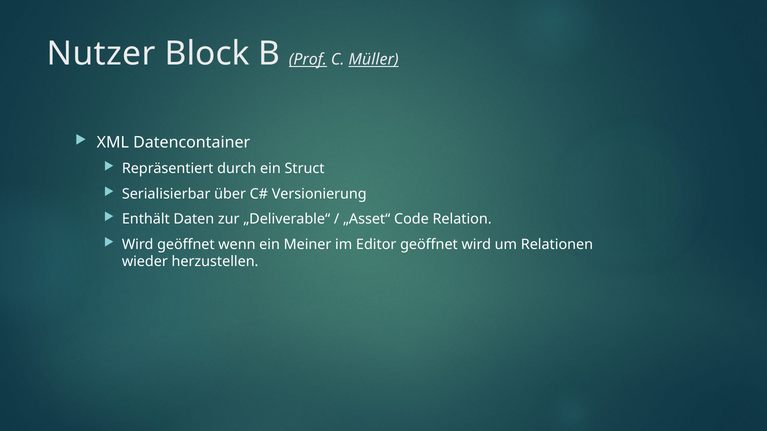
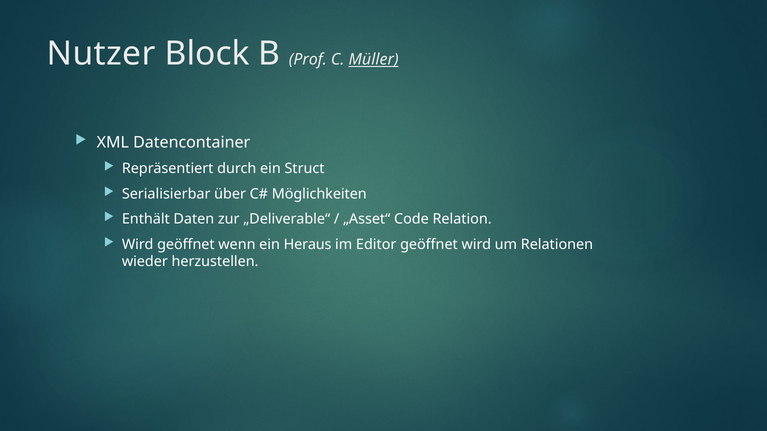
Prof underline: present -> none
Versionierung: Versionierung -> Möglichkeiten
Meiner: Meiner -> Heraus
